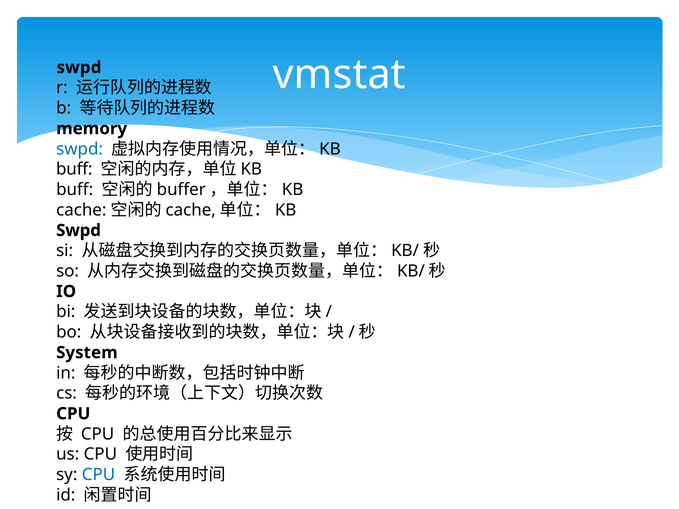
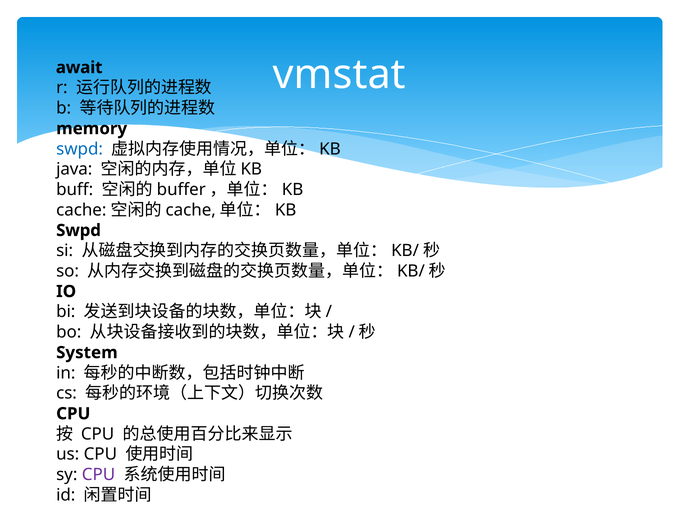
swpd at (79, 68): swpd -> await
buff at (74, 169): buff -> java
CPU at (99, 475) colour: blue -> purple
